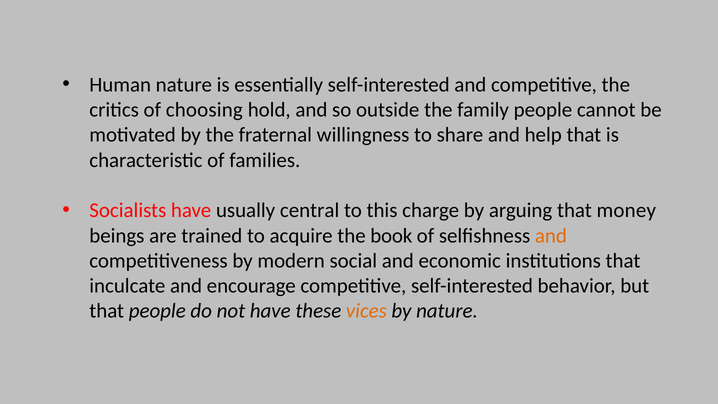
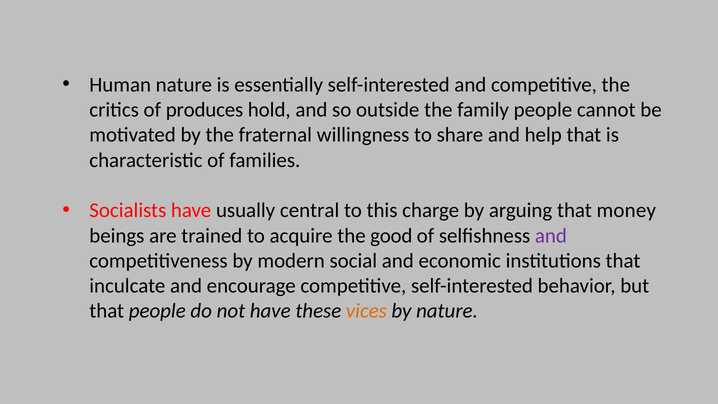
choosing: choosing -> produces
book: book -> good
and at (551, 236) colour: orange -> purple
